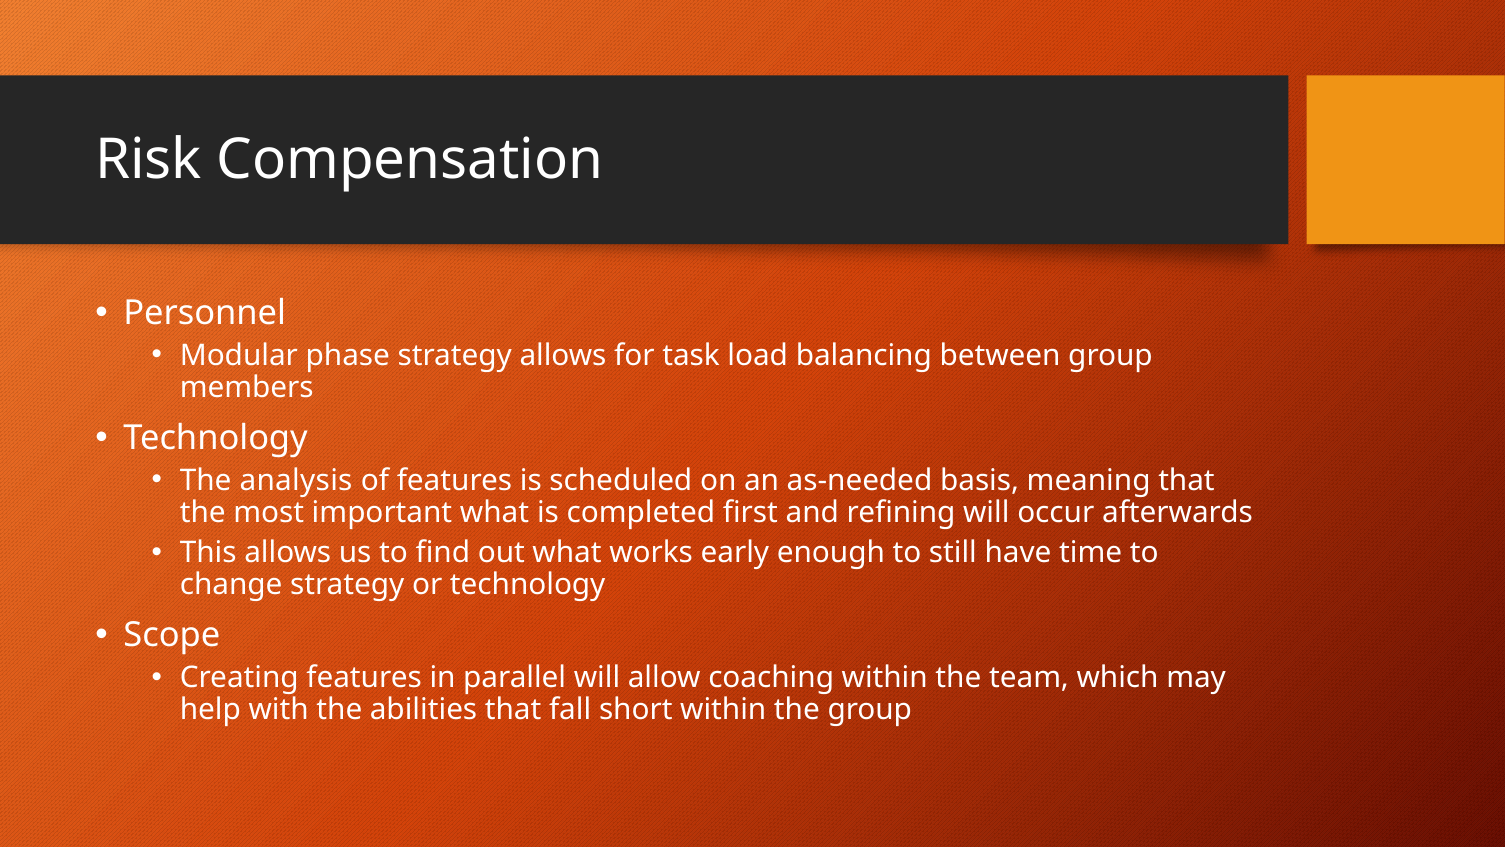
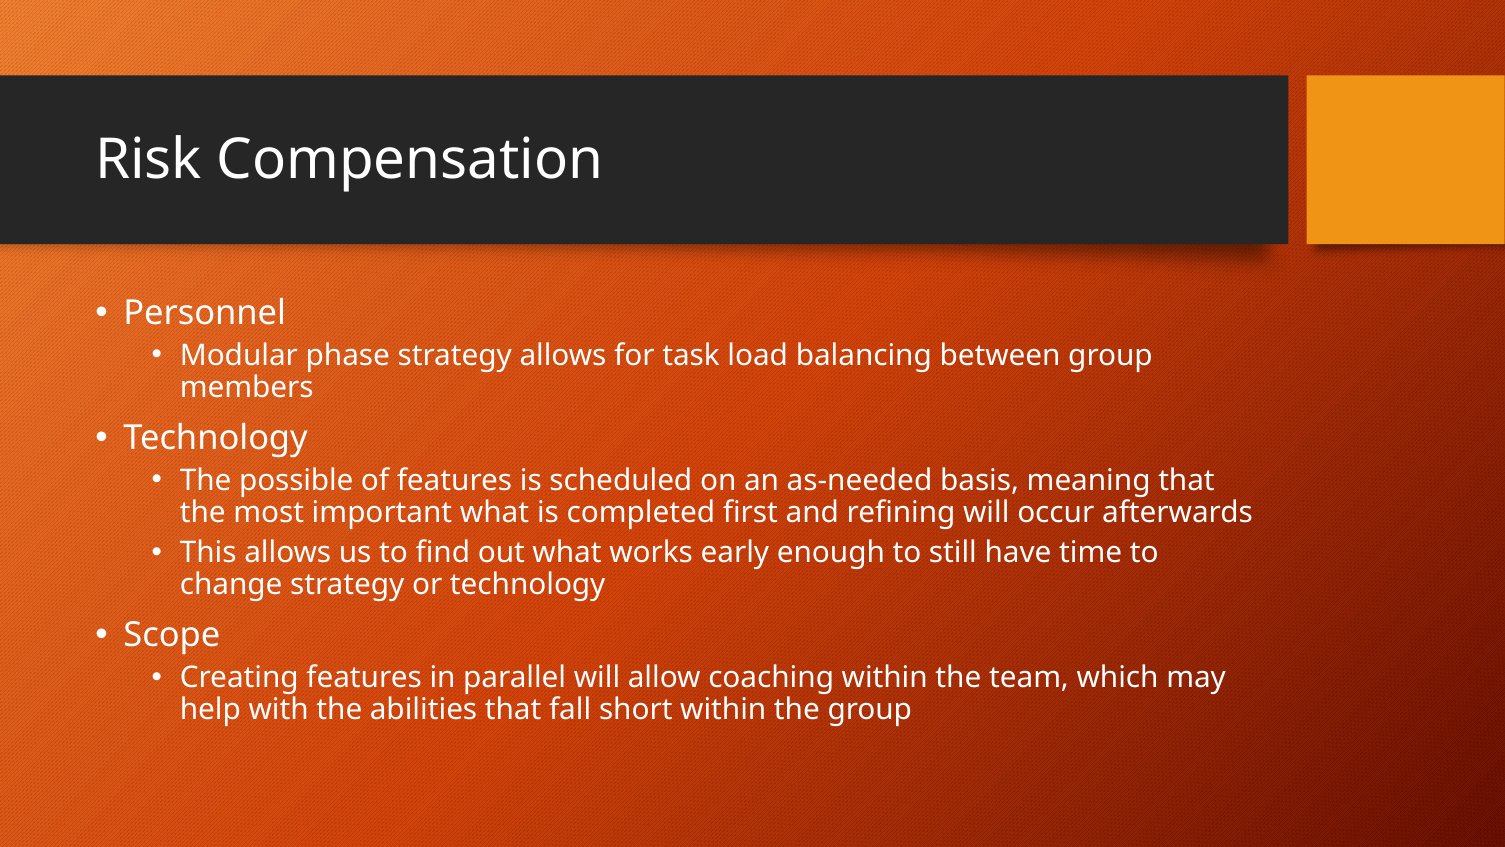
analysis: analysis -> possible
